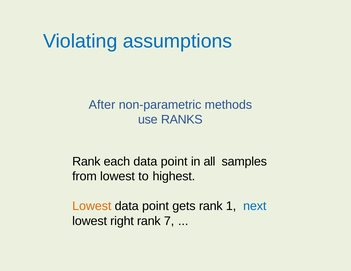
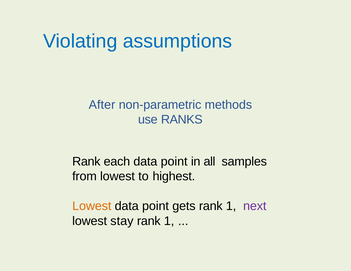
next colour: blue -> purple
right: right -> stay
7 at (169, 221): 7 -> 1
